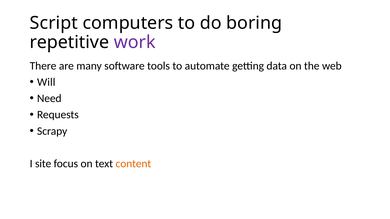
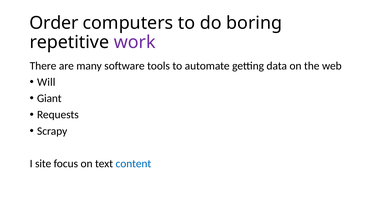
Script: Script -> Order
Need: Need -> Giant
content colour: orange -> blue
